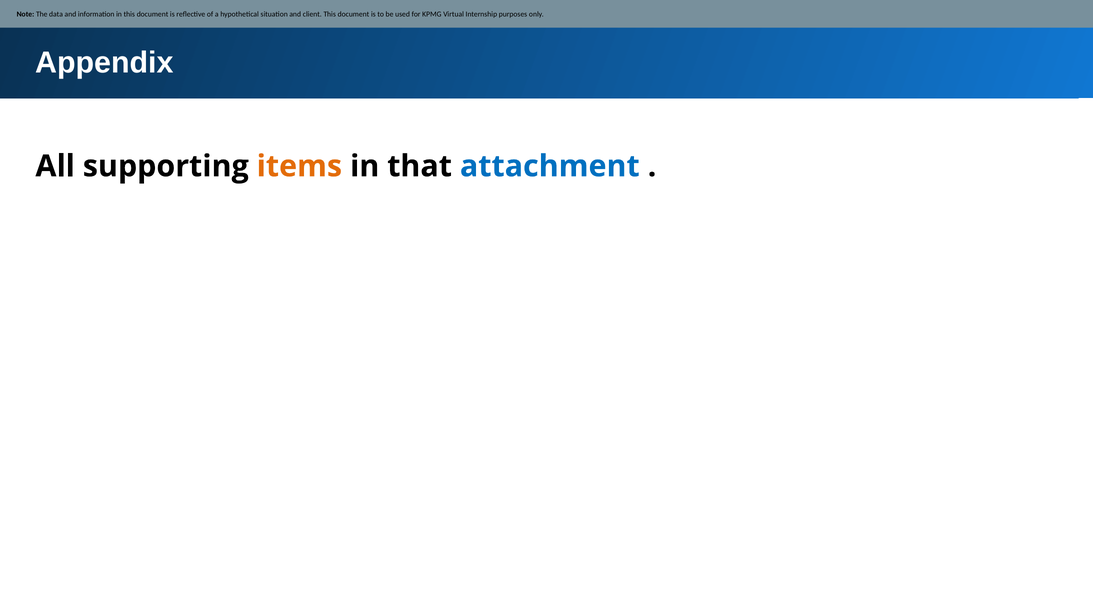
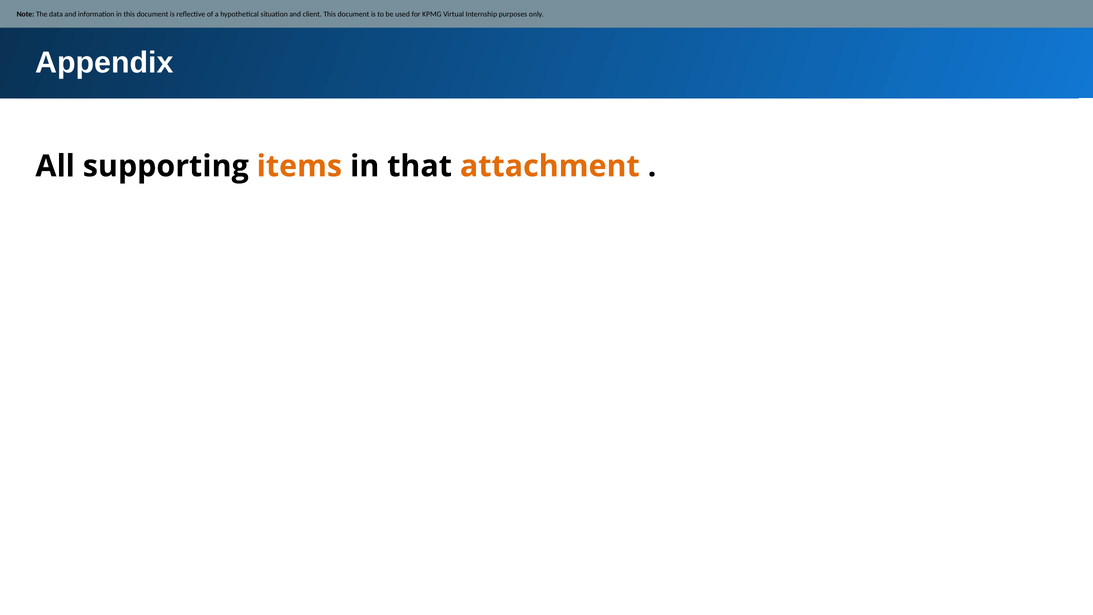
attachment colour: blue -> orange
